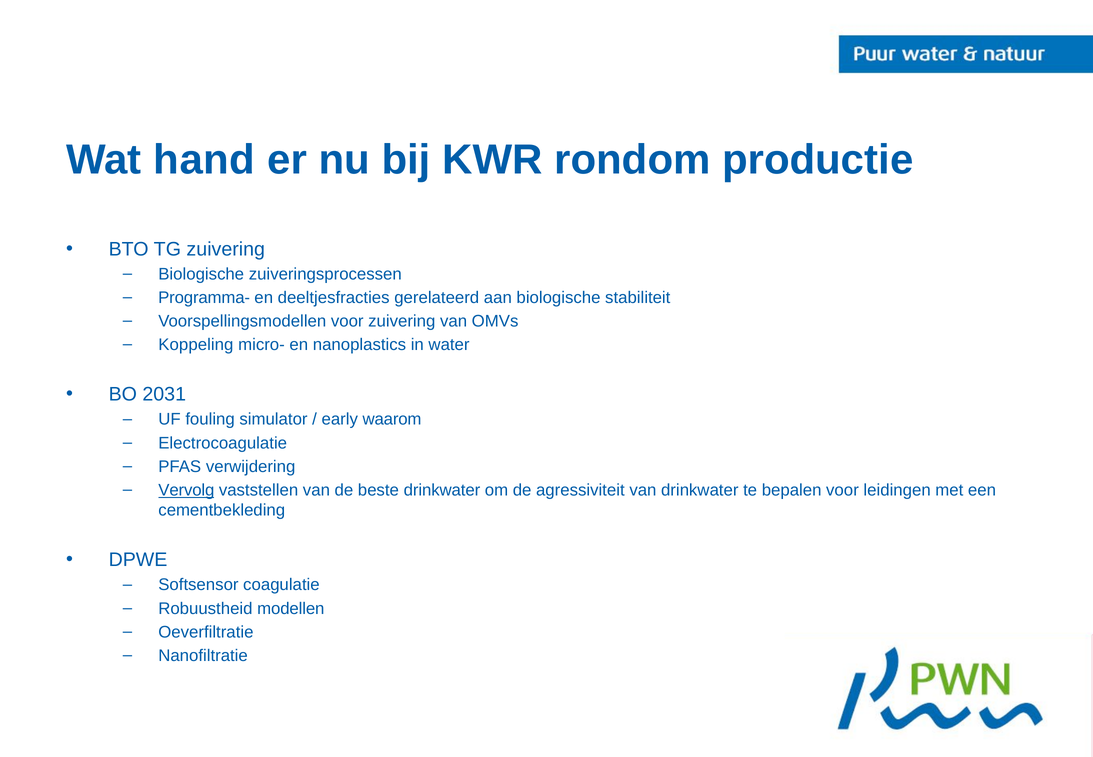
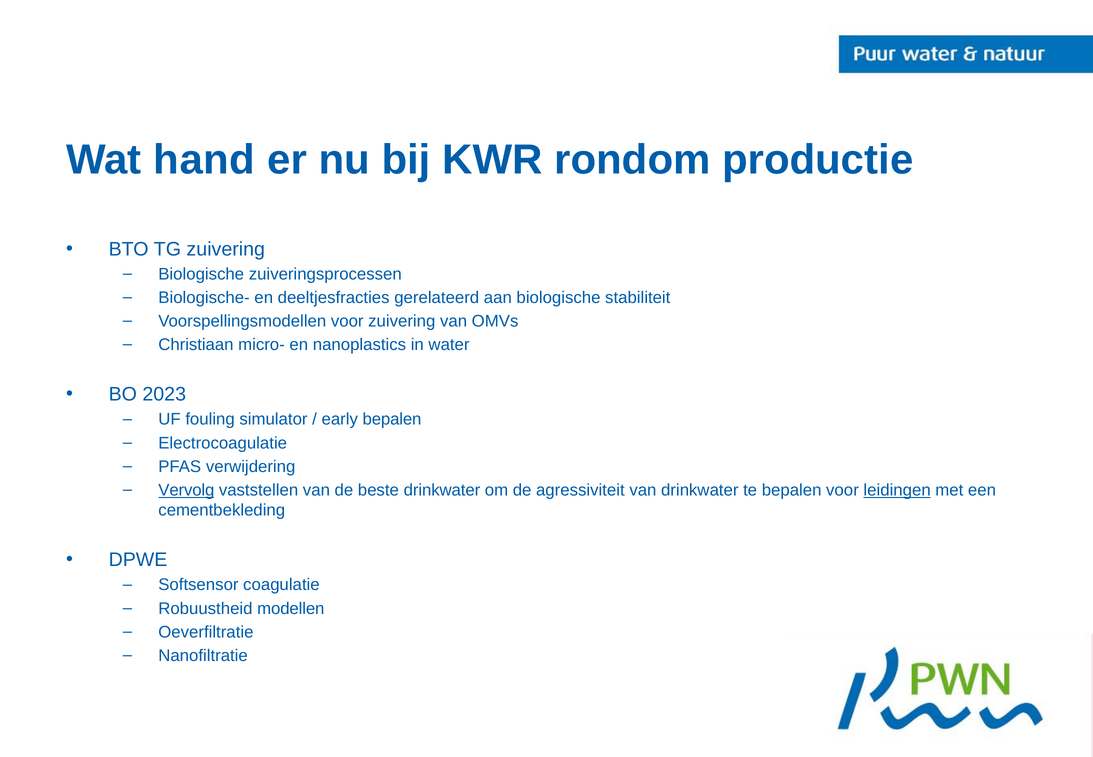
Programma-: Programma- -> Biologische-
Koppeling: Koppeling -> Christiaan
2031: 2031 -> 2023
early waarom: waarom -> bepalen
leidingen underline: none -> present
